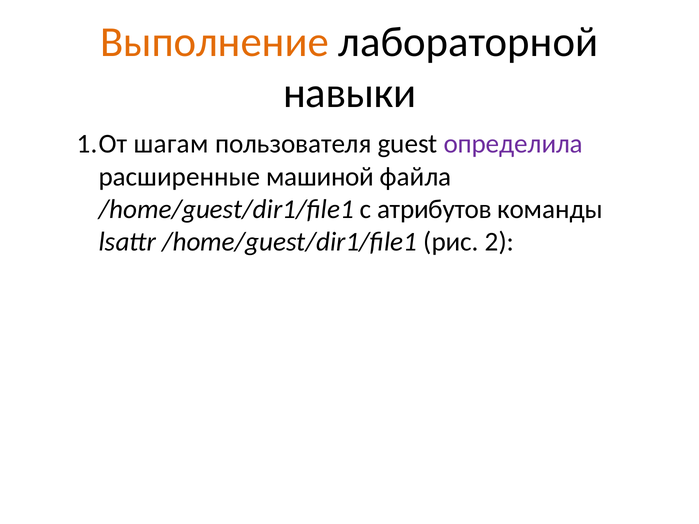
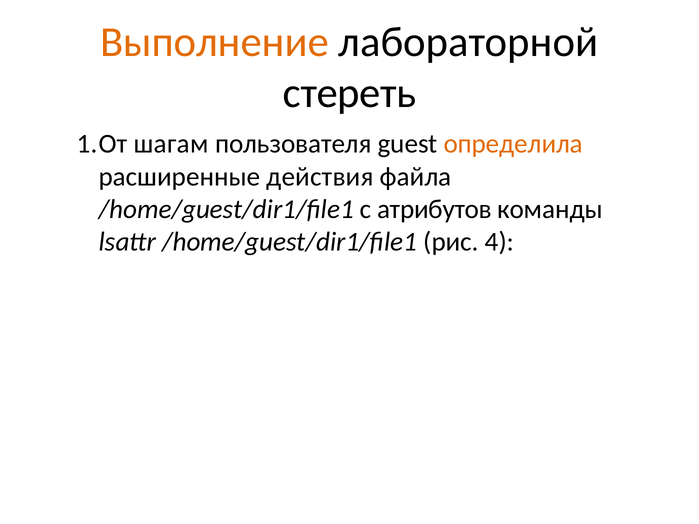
навыки: навыки -> стереть
определила colour: purple -> orange
машиной: машиной -> действия
2: 2 -> 4
